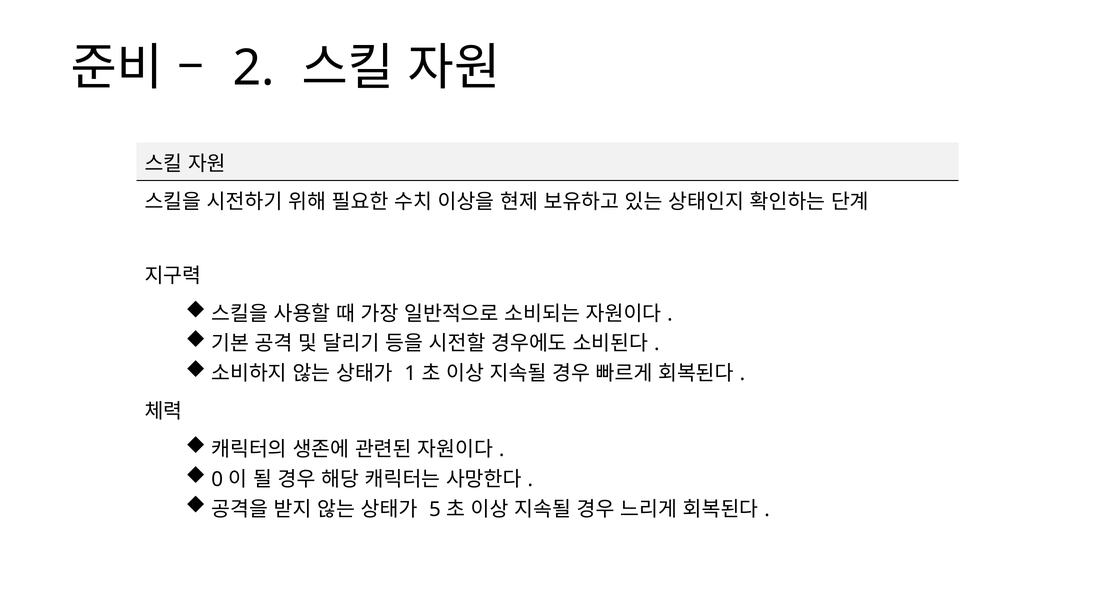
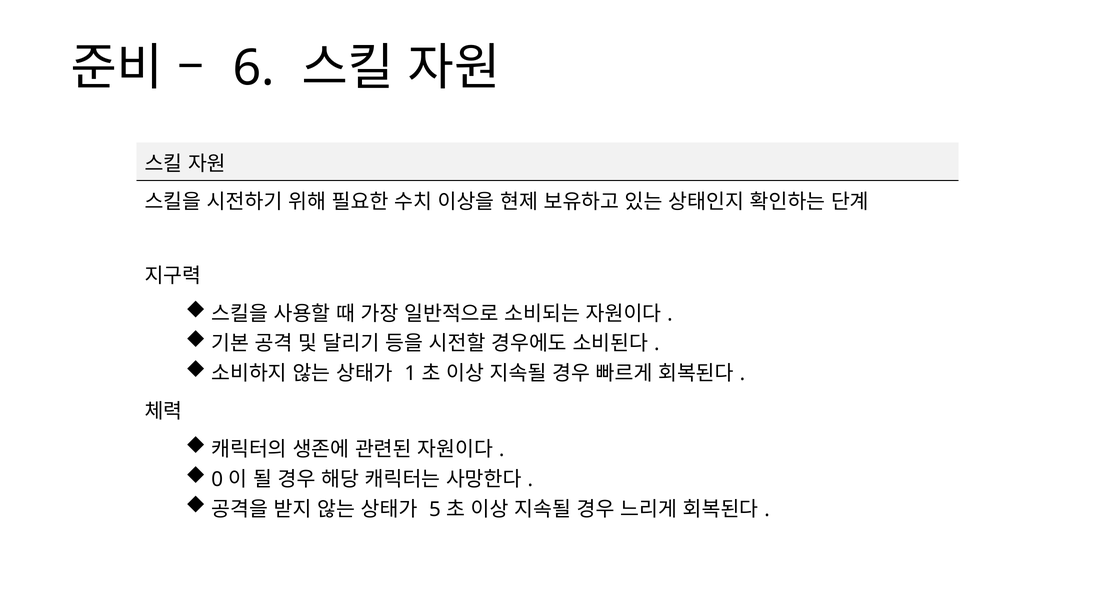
2: 2 -> 6
